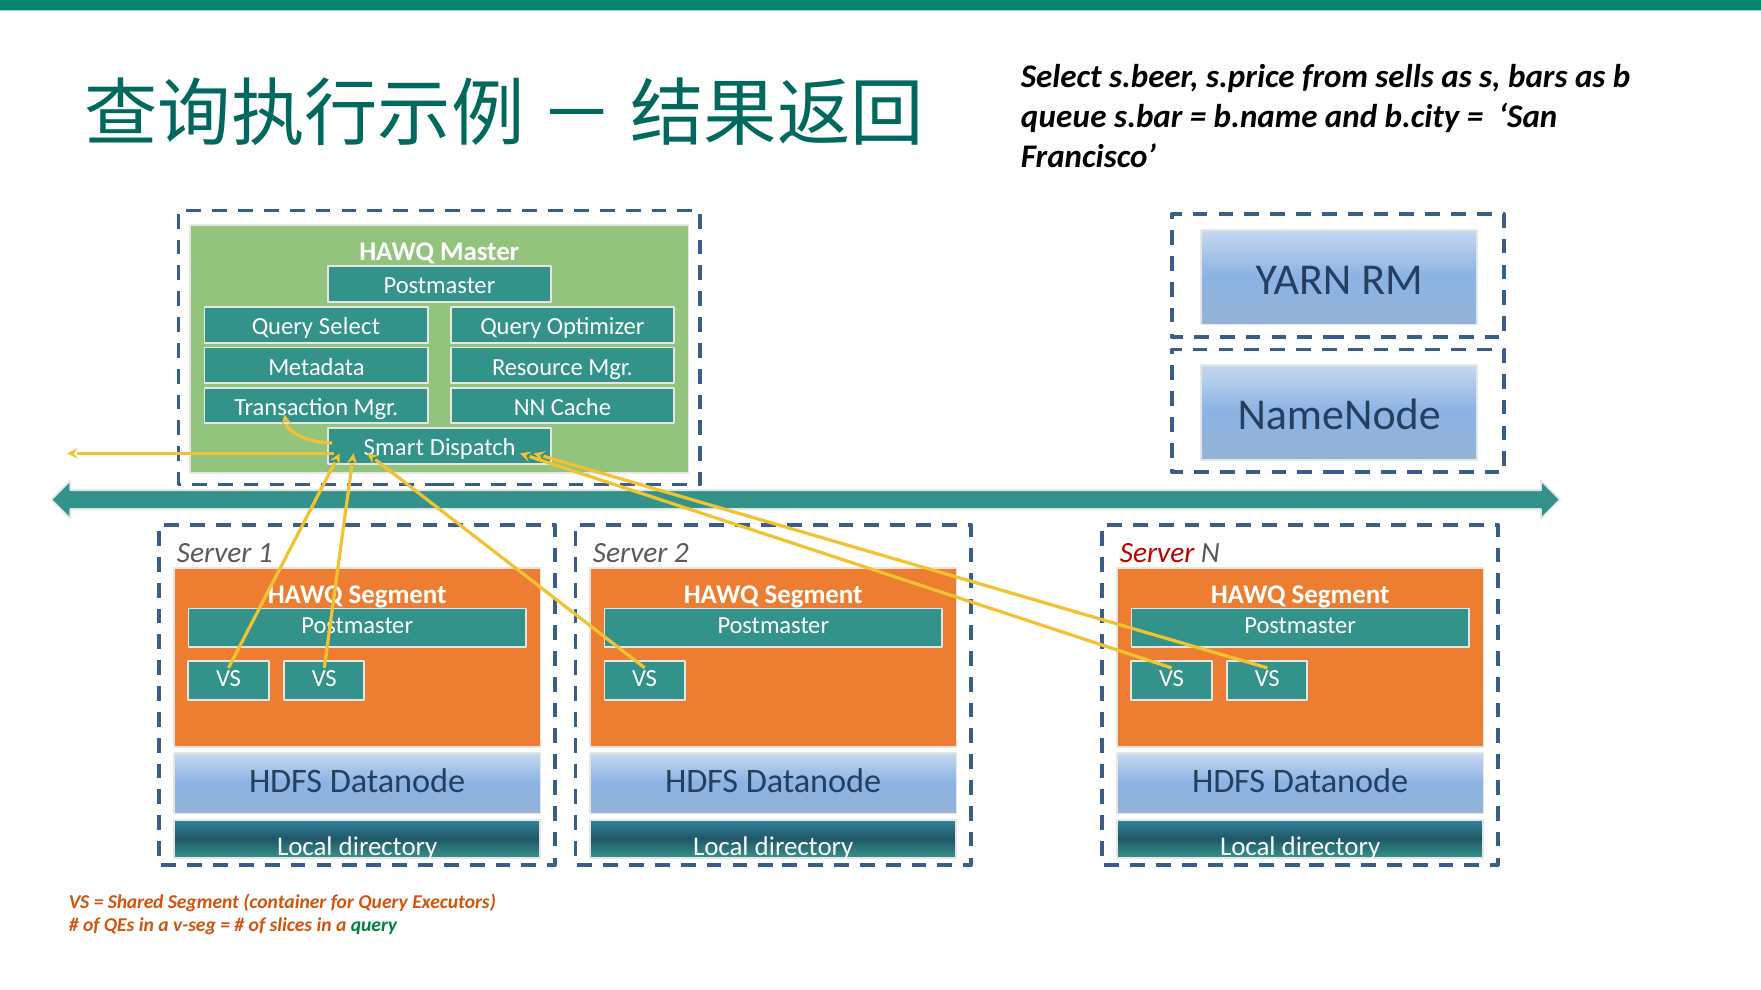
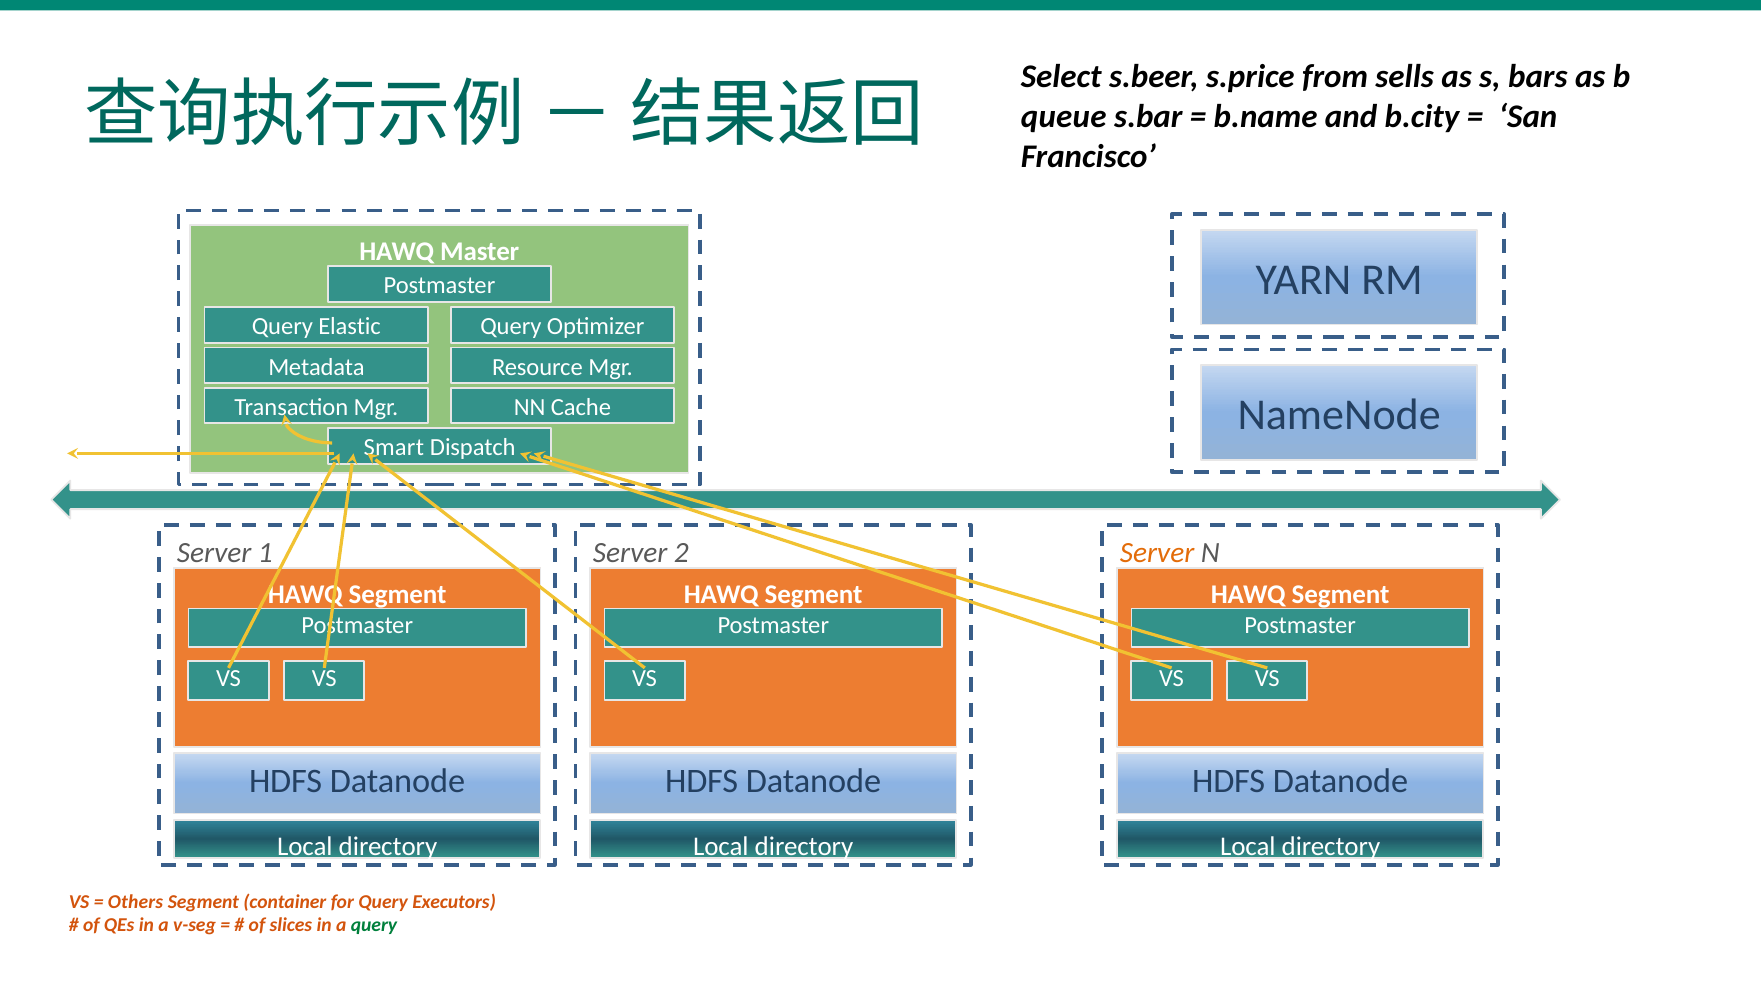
Select at (349, 327): Select -> Elastic
Server at (1157, 554) colour: red -> orange
Shared: Shared -> Others
